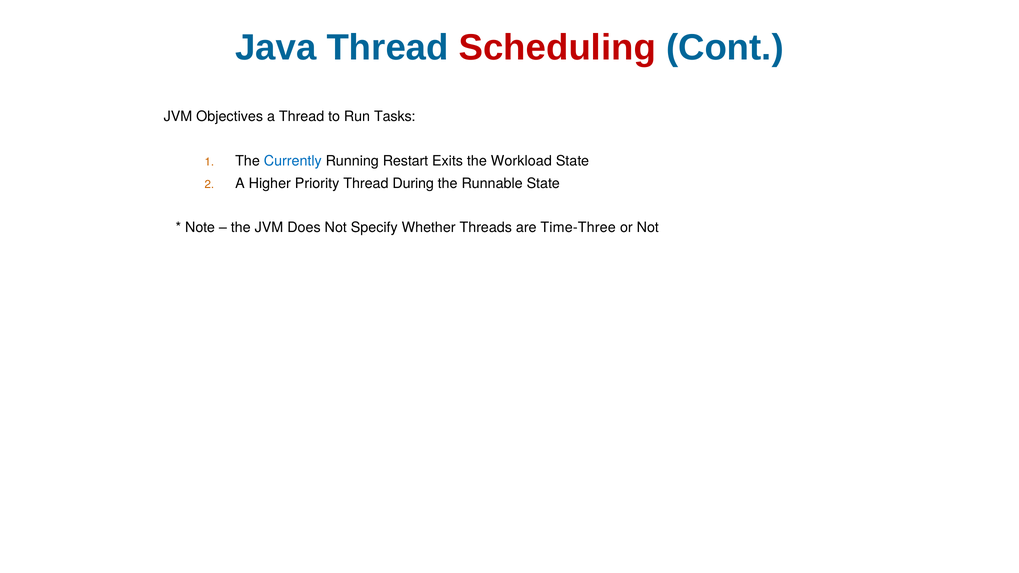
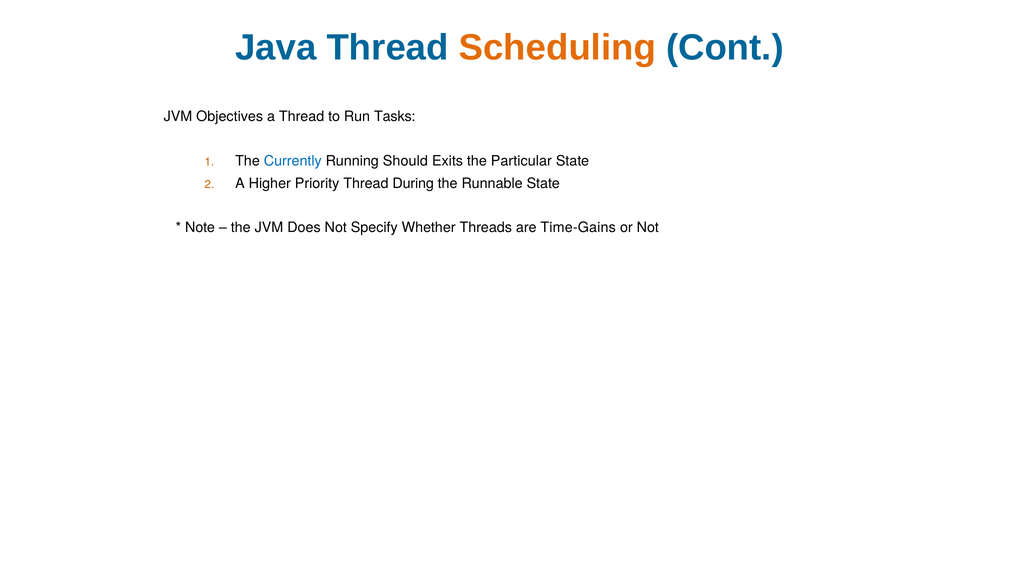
Scheduling colour: red -> orange
Restart: Restart -> Should
Workload: Workload -> Particular
Time-Three: Time-Three -> Time-Gains
